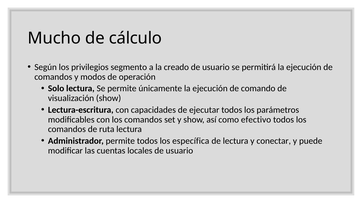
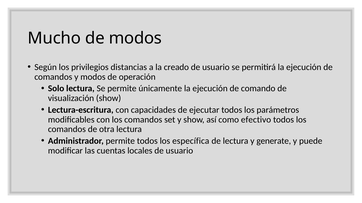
de cálculo: cálculo -> modos
segmento: segmento -> distancias
ruta: ruta -> otra
conectar: conectar -> generate
